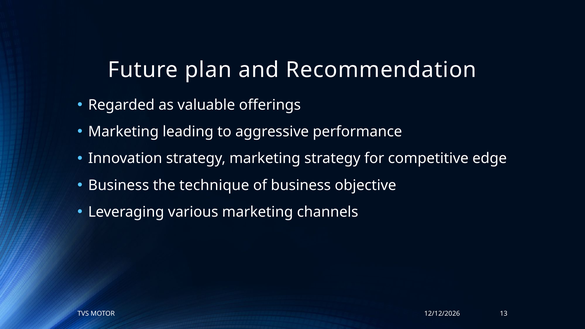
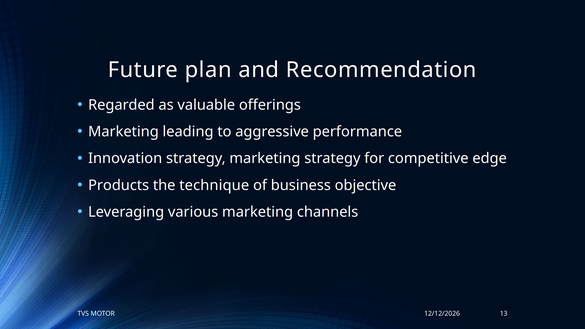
Business at (119, 185): Business -> Products
